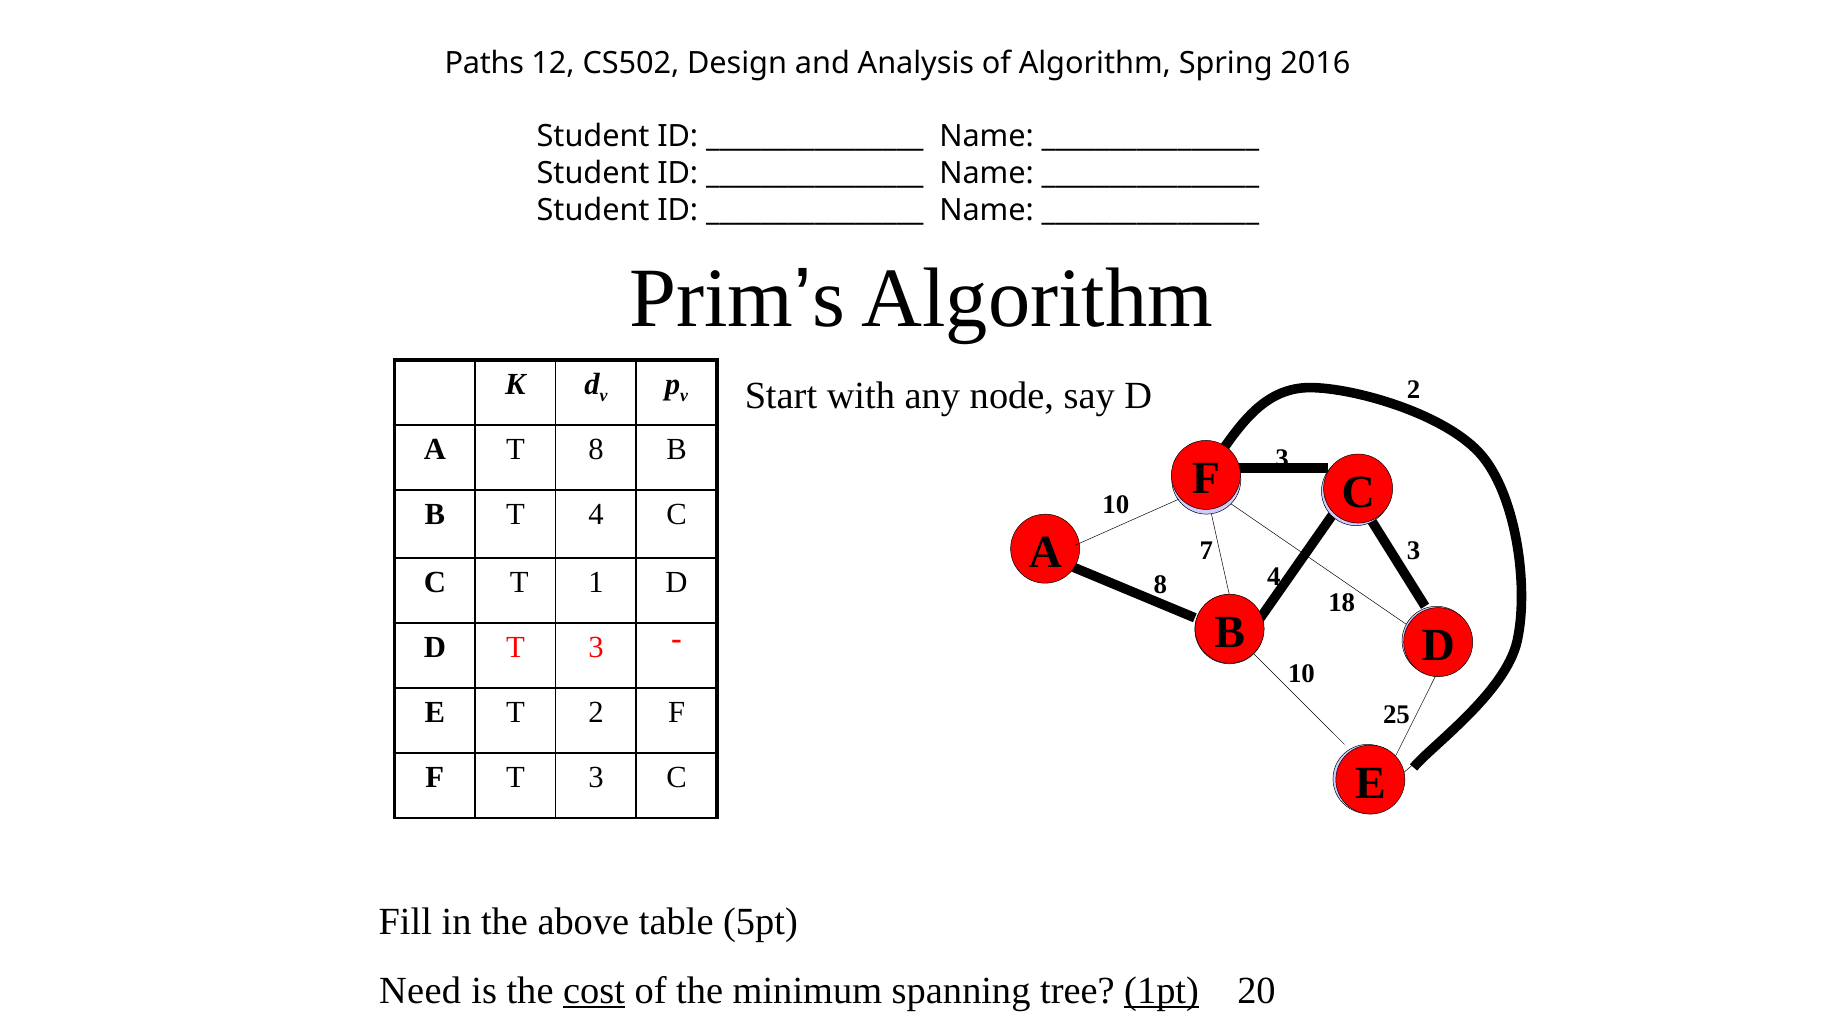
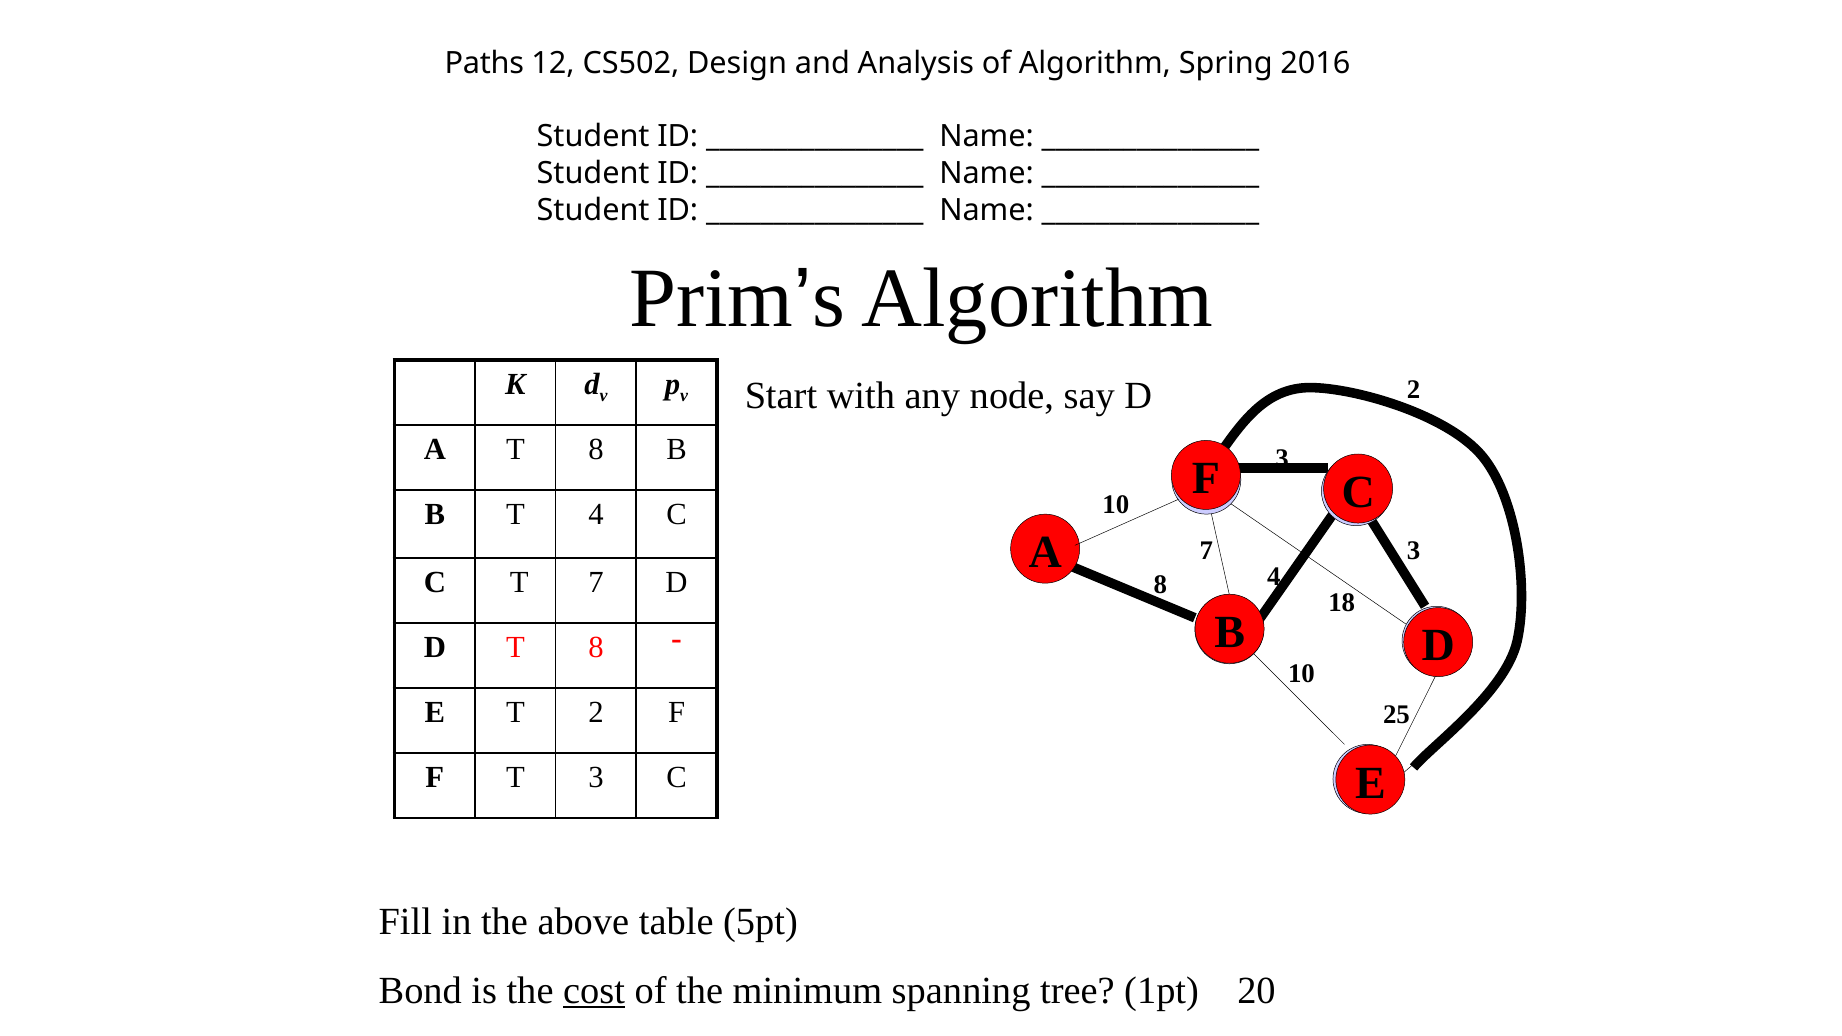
T 1: 1 -> 7
D T 3: 3 -> 8
Need: Need -> Bond
1pt underline: present -> none
